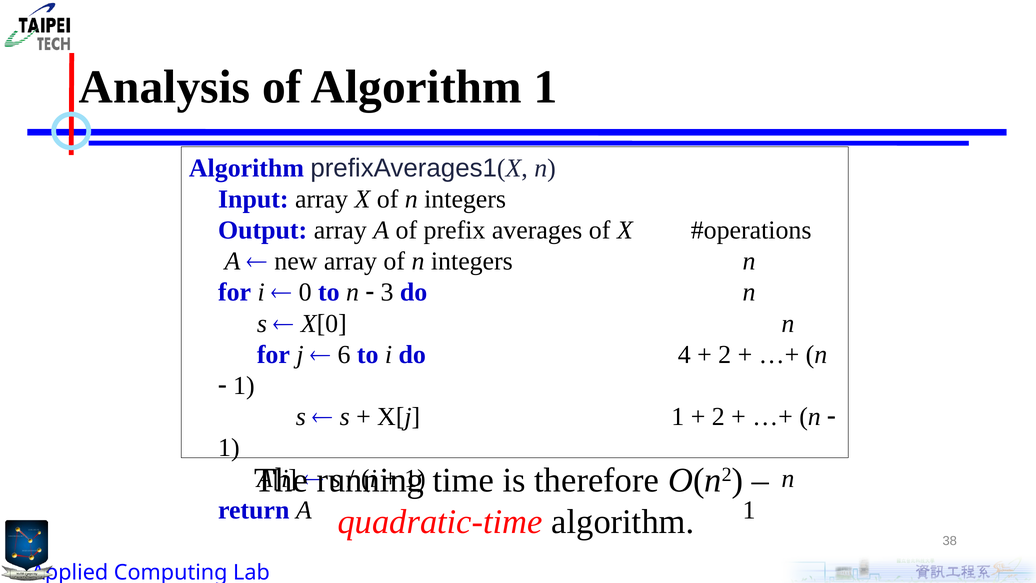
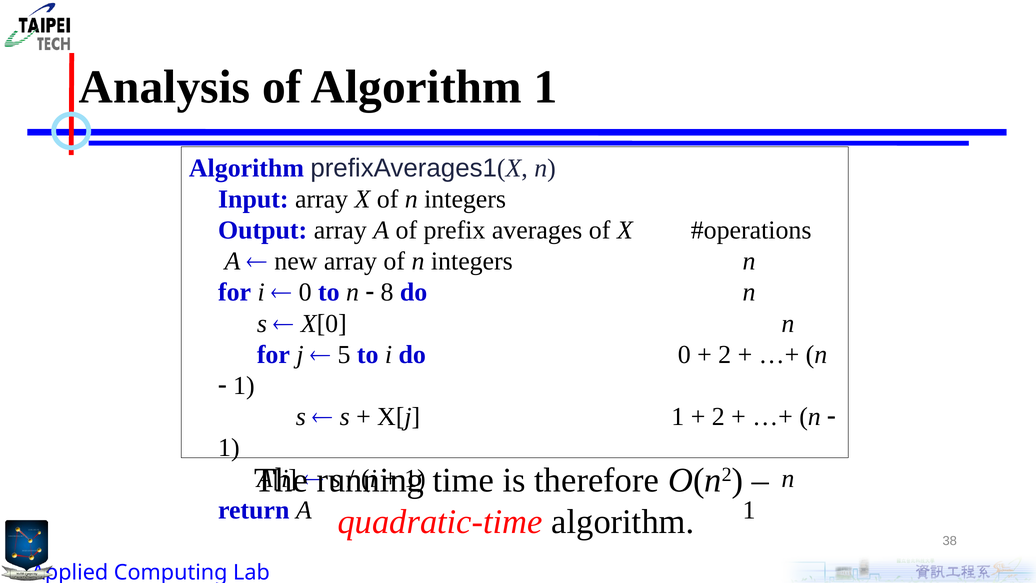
3: 3 -> 8
6: 6 -> 5
do 4: 4 -> 0
